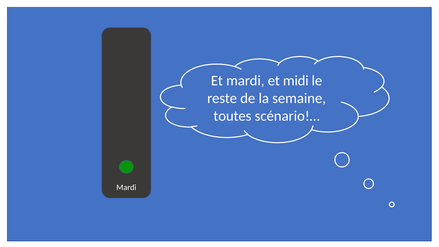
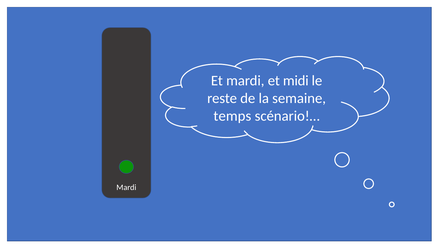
toutes: toutes -> temps
